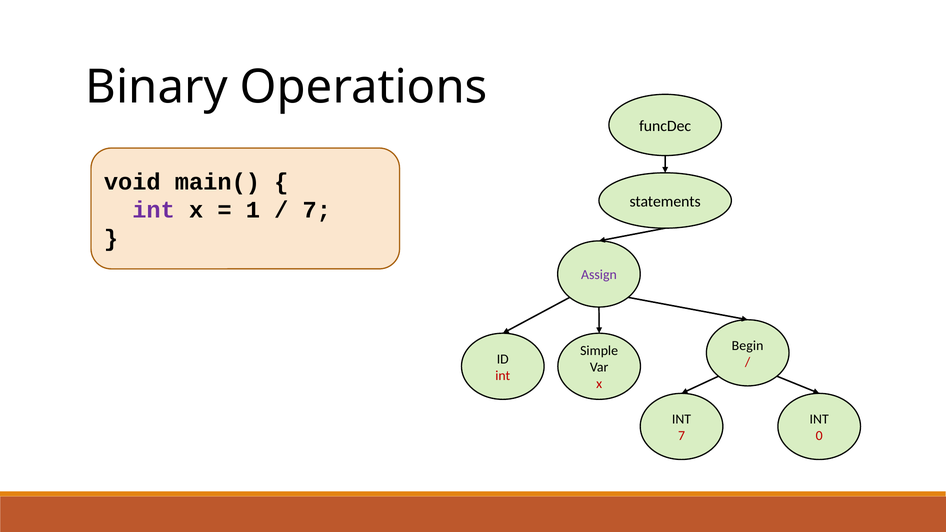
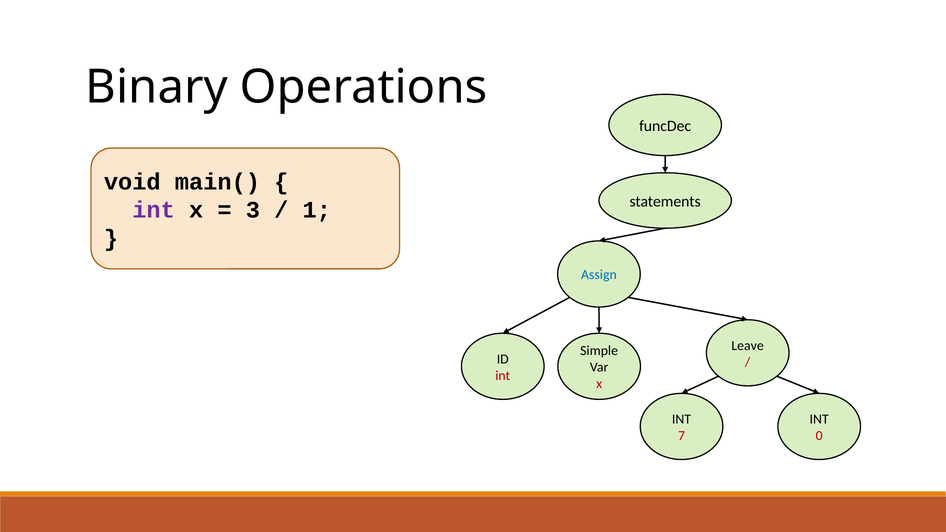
1: 1 -> 3
7 at (317, 210): 7 -> 1
Assign colour: purple -> blue
Begin: Begin -> Leave
